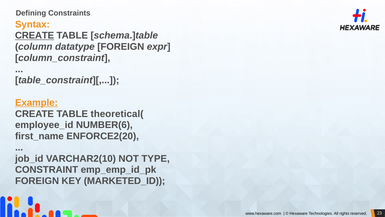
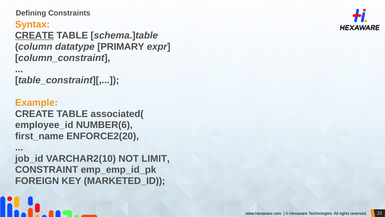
datatype FOREIGN: FOREIGN -> PRIMARY
Example underline: present -> none
theoretical(: theoretical( -> associated(
TYPE: TYPE -> LIMIT
